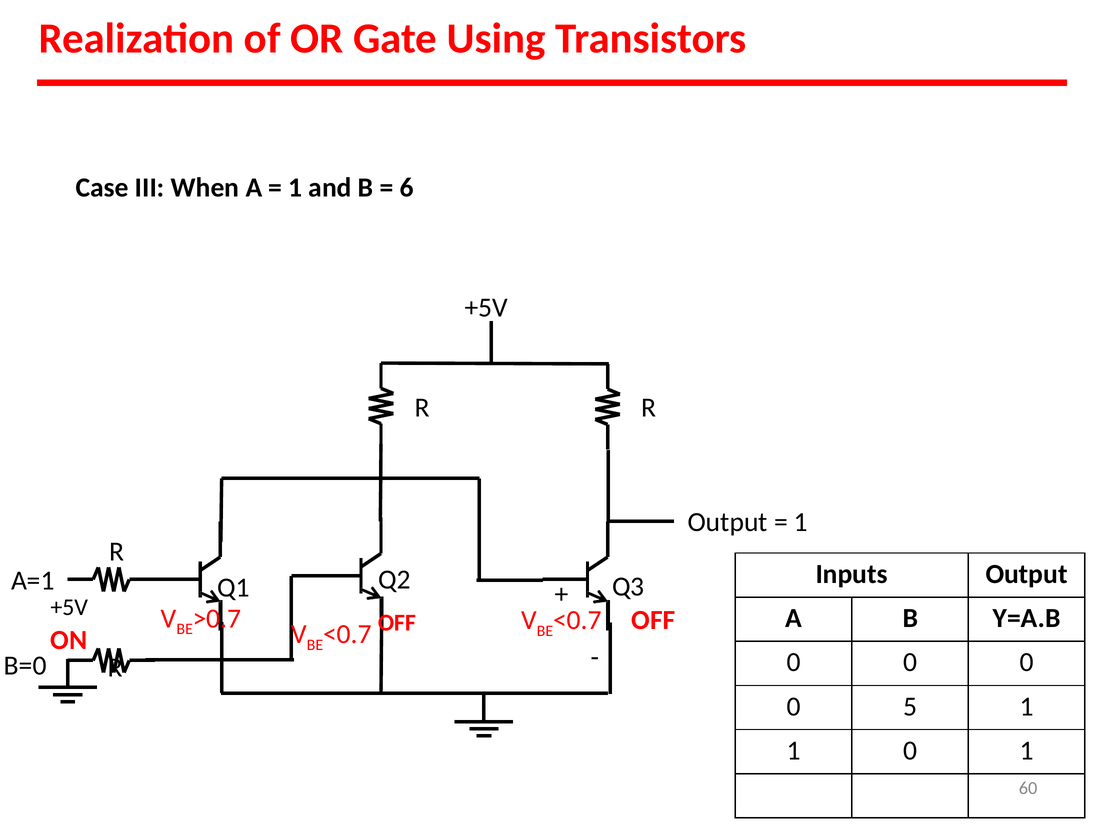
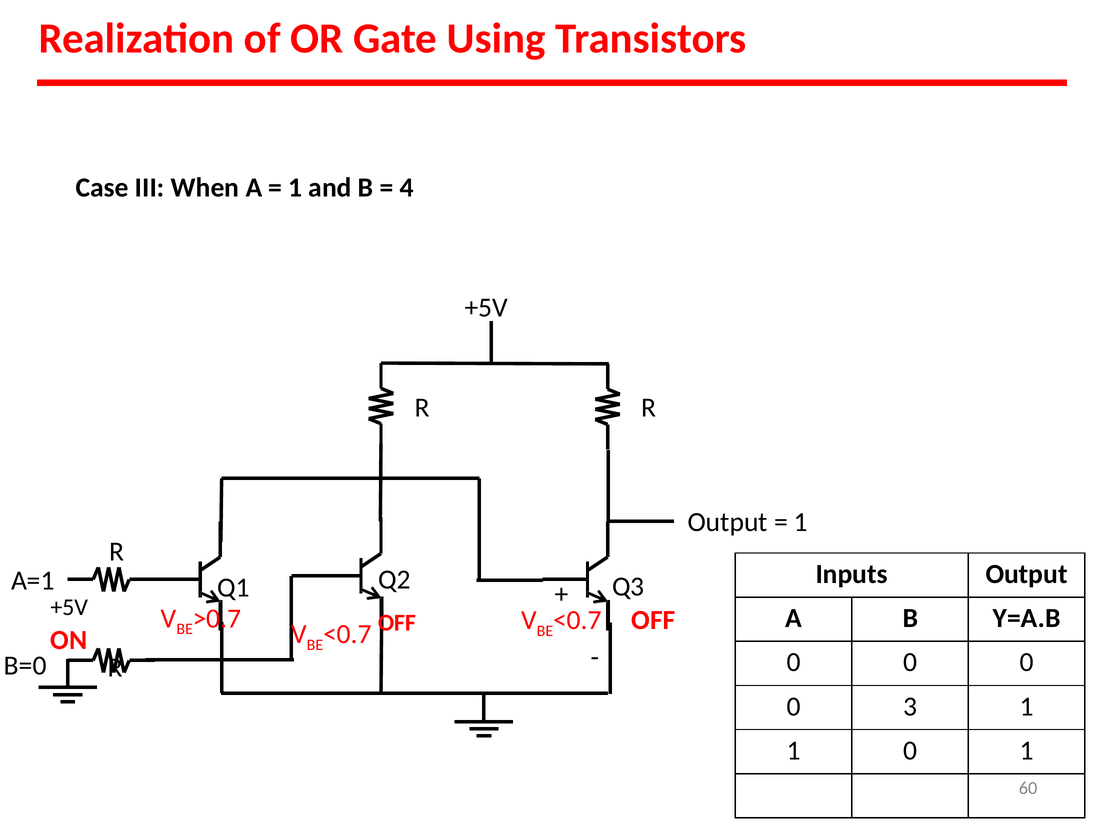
6: 6 -> 4
5: 5 -> 3
